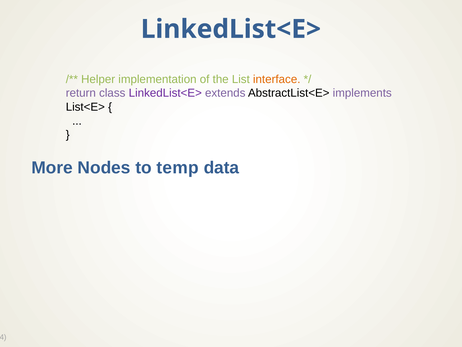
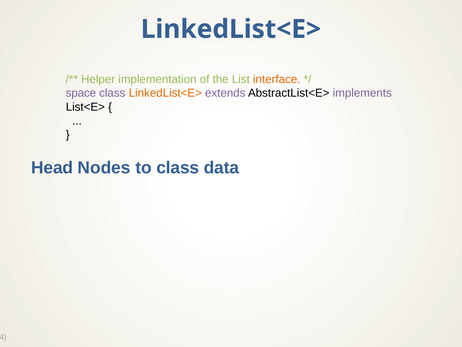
return: return -> space
LinkedList<E> at (165, 93) colour: purple -> orange
More: More -> Head
to temp: temp -> class
